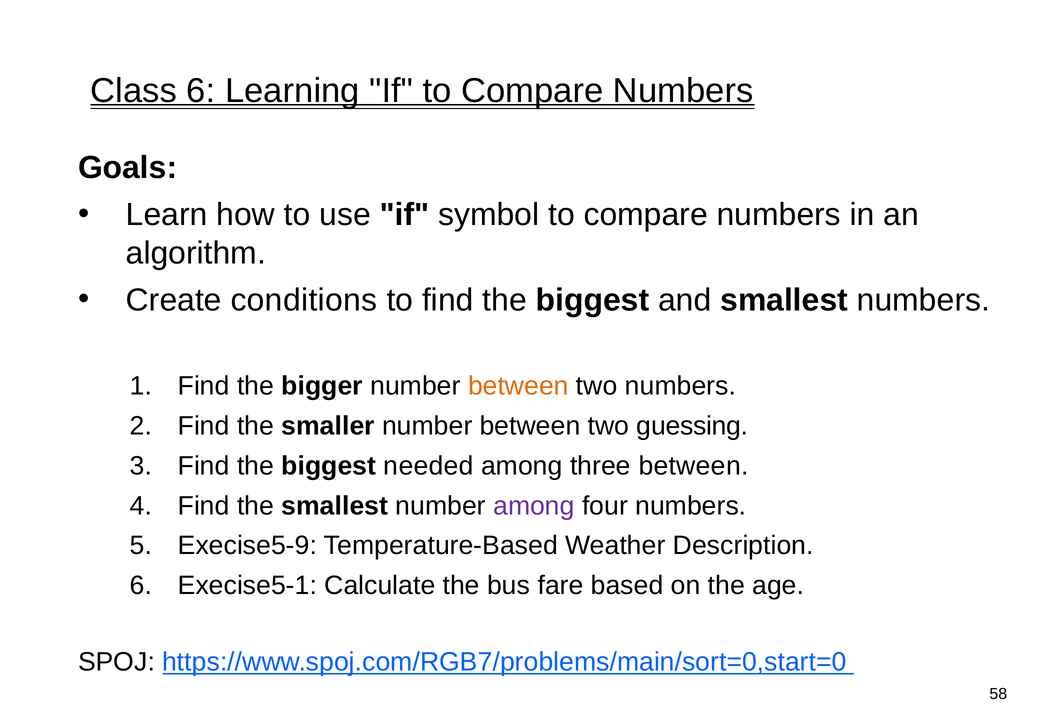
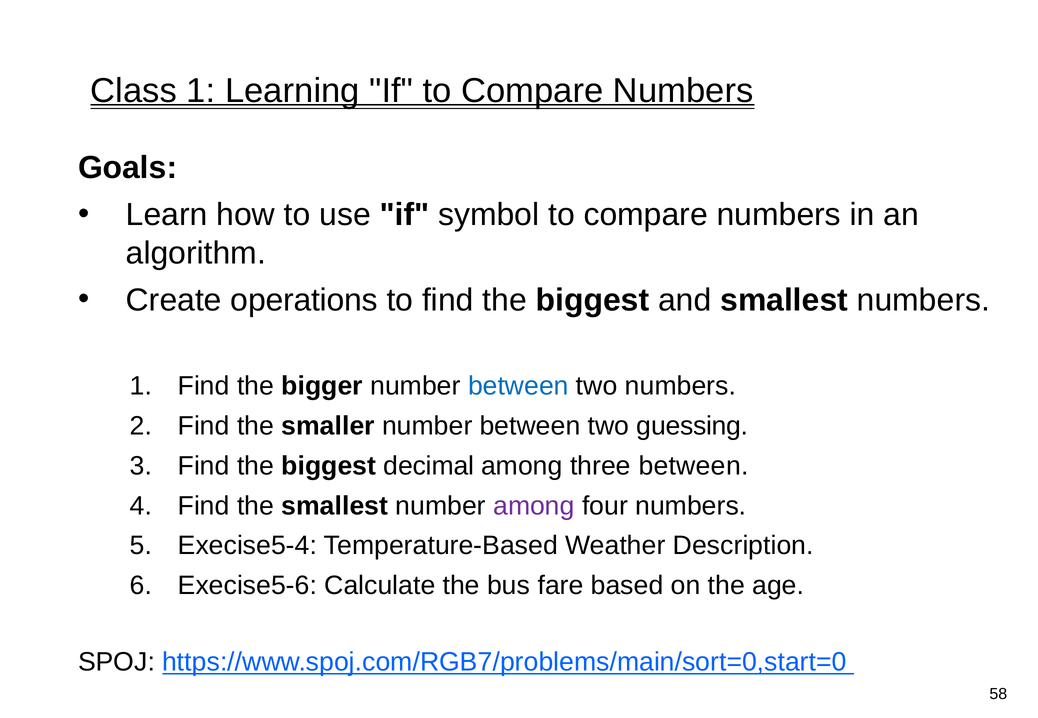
Class 6: 6 -> 1
conditions: conditions -> operations
between at (518, 386) colour: orange -> blue
needed: needed -> decimal
Execise5-9: Execise5-9 -> Execise5-4
Execise5-1: Execise5-1 -> Execise5-6
